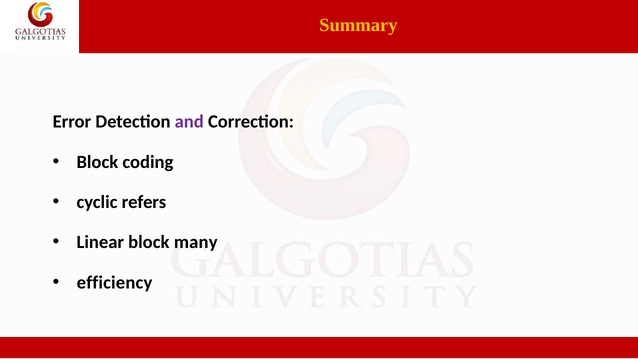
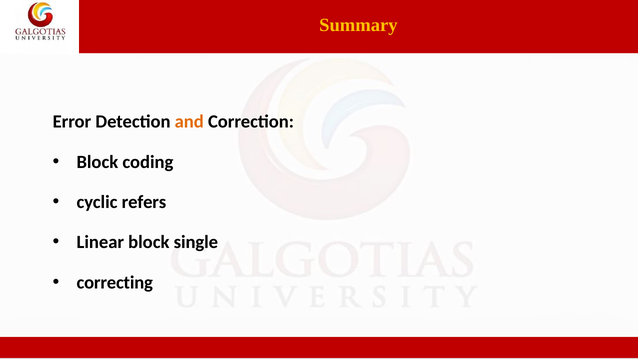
and colour: purple -> orange
many: many -> single
efficiency: efficiency -> correcting
